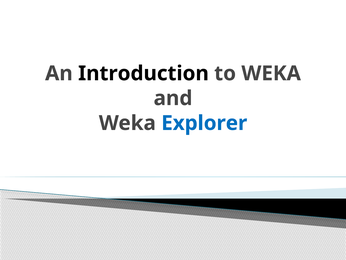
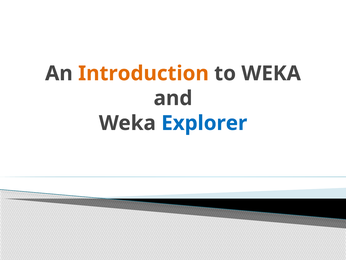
Introduction colour: black -> orange
